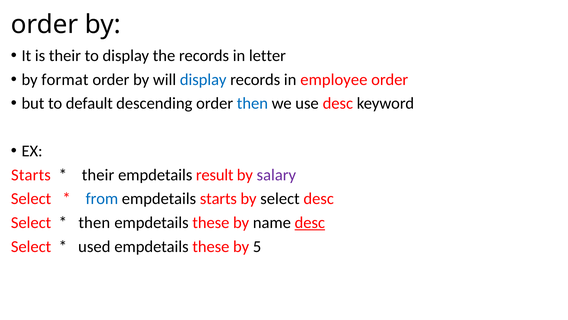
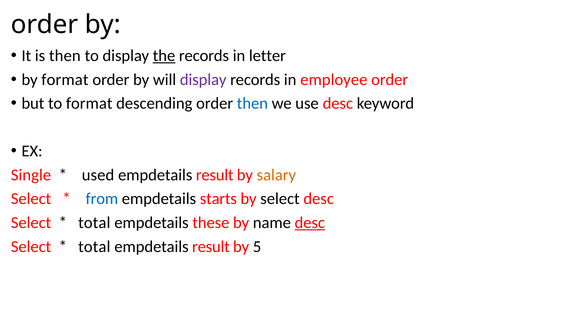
is their: their -> then
the underline: none -> present
display at (203, 79) colour: blue -> purple
to default: default -> format
Starts at (31, 175): Starts -> Single
their at (98, 175): their -> used
salary colour: purple -> orange
then at (94, 222): then -> total
used at (94, 246): used -> total
these at (211, 246): these -> result
